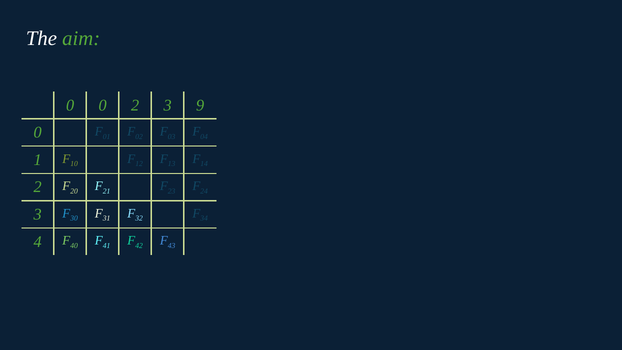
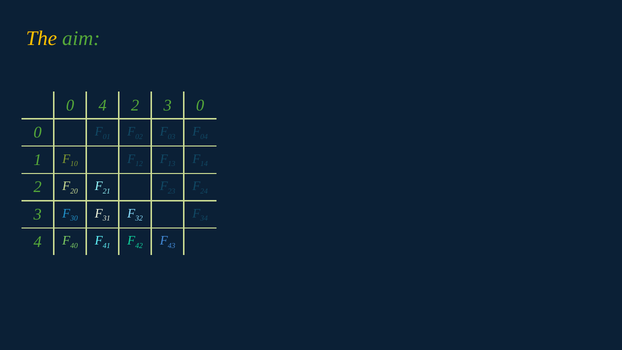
The colour: white -> yellow
0 0: 0 -> 4
3 9: 9 -> 0
